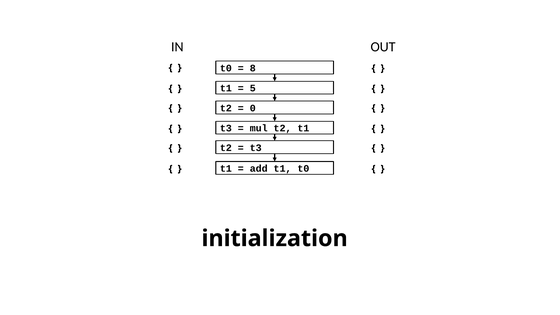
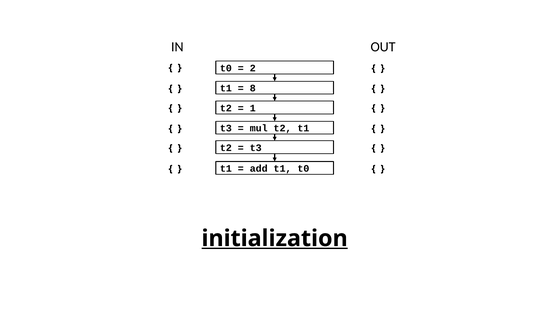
8: 8 -> 2
5: 5 -> 8
0: 0 -> 1
initialization underline: none -> present
